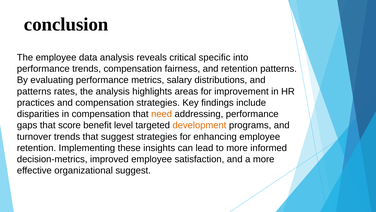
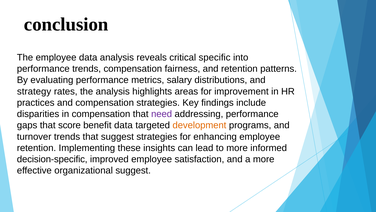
patterns at (34, 91): patterns -> strategy
need colour: orange -> purple
benefit level: level -> data
decision-metrics: decision-metrics -> decision-specific
